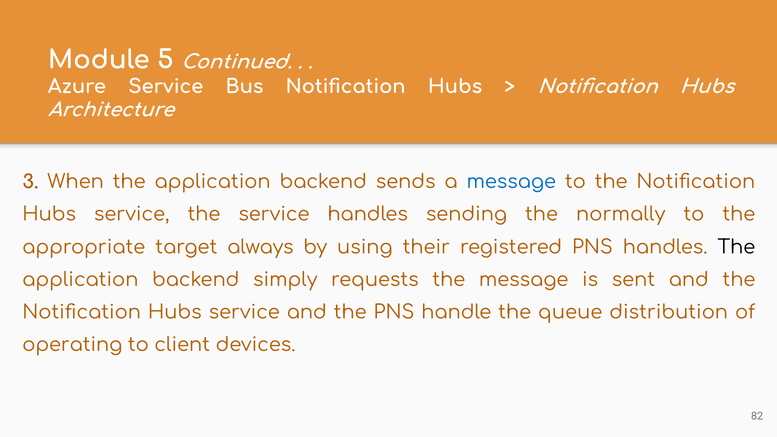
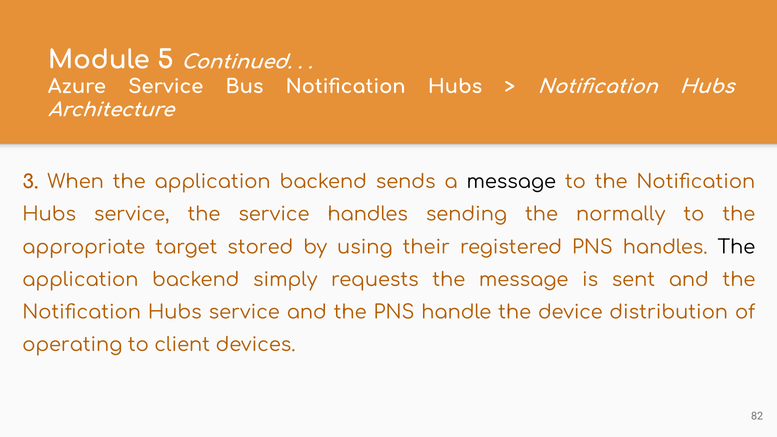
message at (511, 182) colour: blue -> black
always: always -> stored
queue: queue -> device
